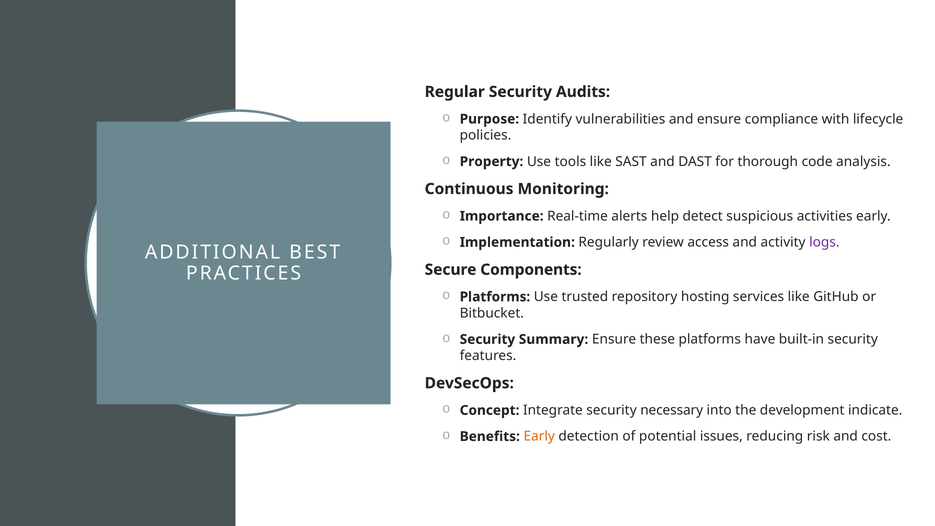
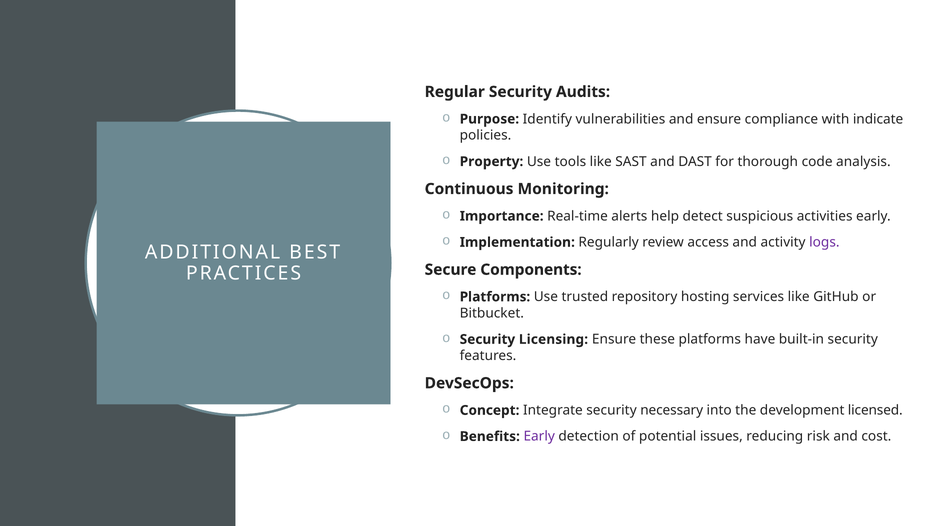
lifecycle: lifecycle -> indicate
Summary: Summary -> Licensing
indicate: indicate -> licensed
Early at (539, 436) colour: orange -> purple
